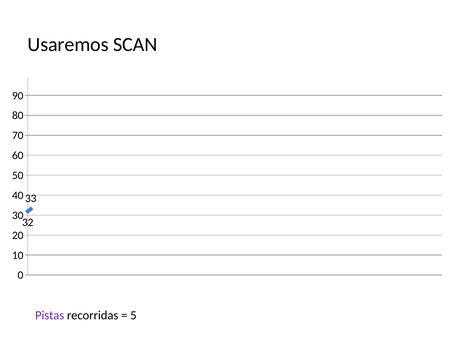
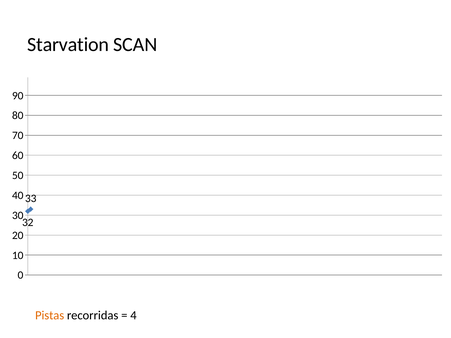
Usaremos: Usaremos -> Starvation
Pistas colour: purple -> orange
5: 5 -> 4
